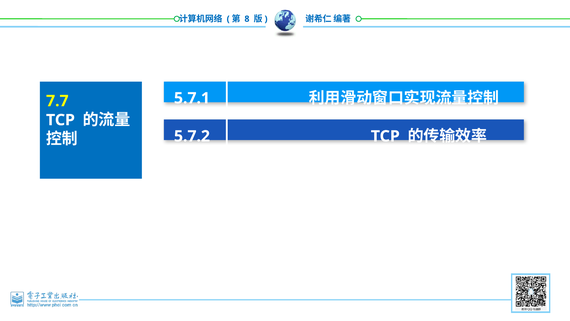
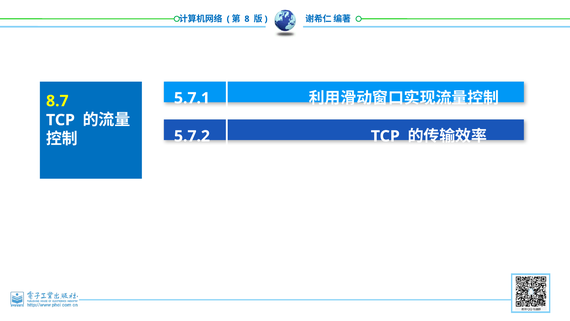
7.7: 7.7 -> 8.7
